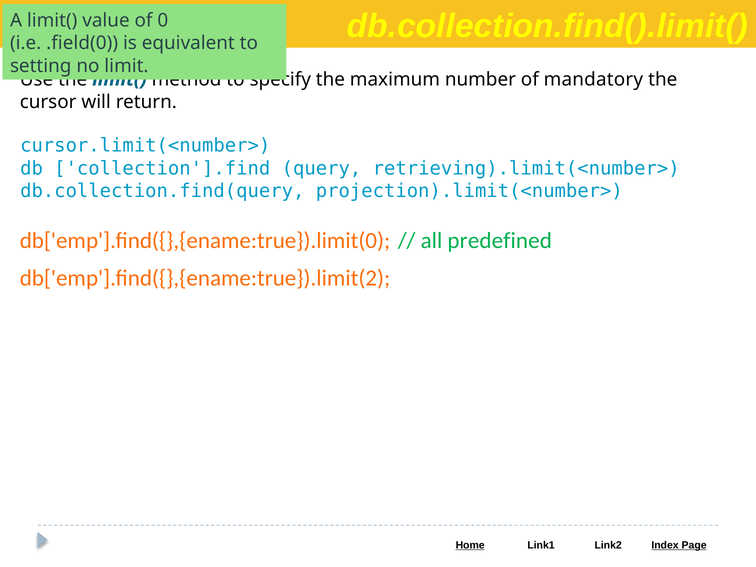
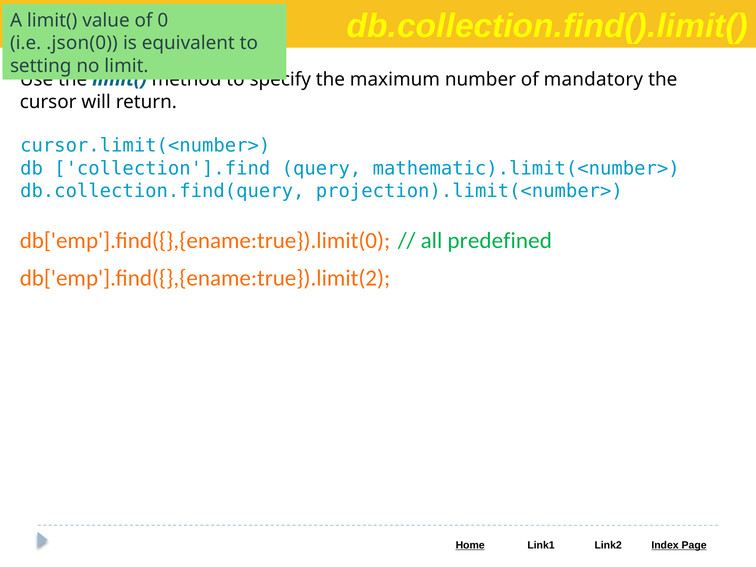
.field(0: .field(0 -> .json(0
retrieving).limit(<number>: retrieving).limit(<number> -> mathematic).limit(<number>
